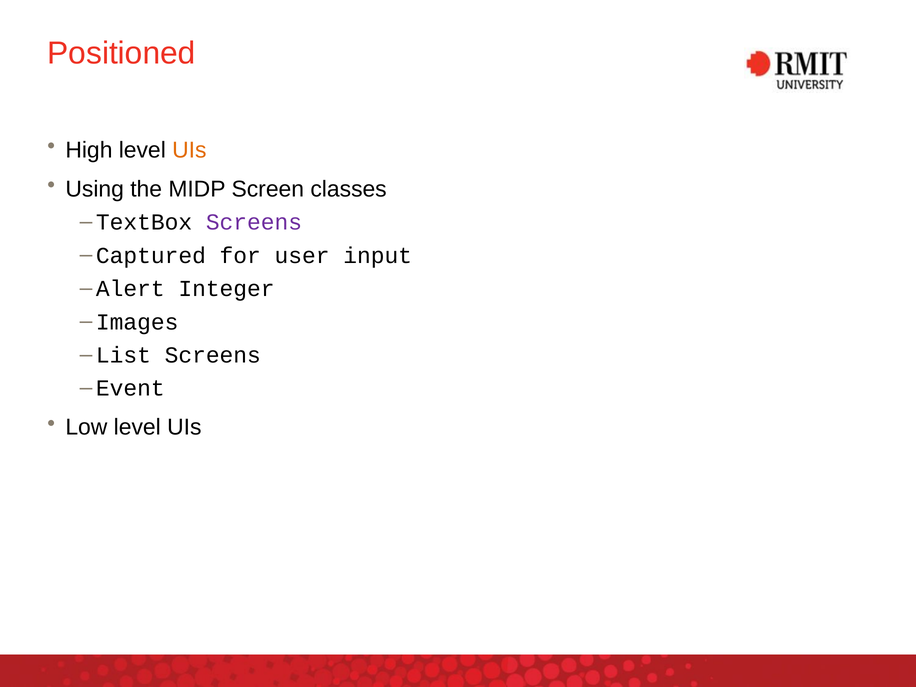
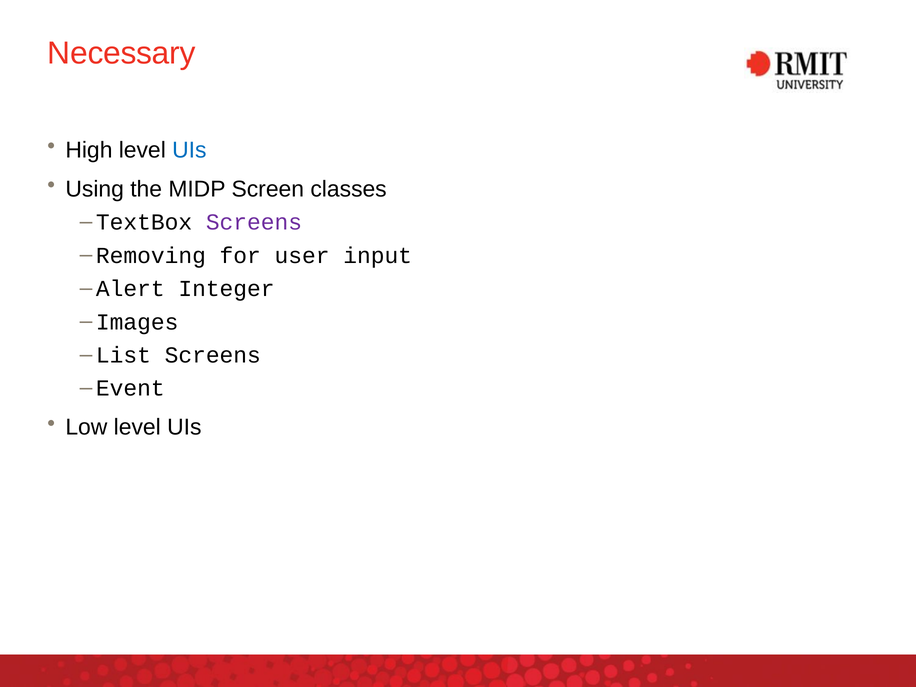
Positioned: Positioned -> Necessary
UIs at (189, 150) colour: orange -> blue
Captured: Captured -> Removing
